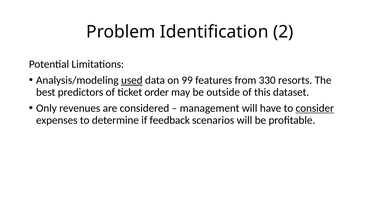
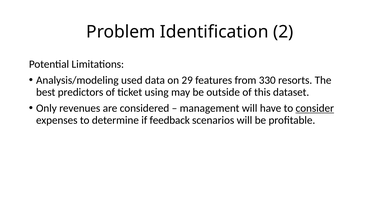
used underline: present -> none
99: 99 -> 29
order: order -> using
